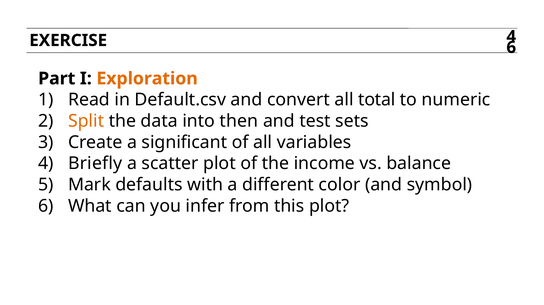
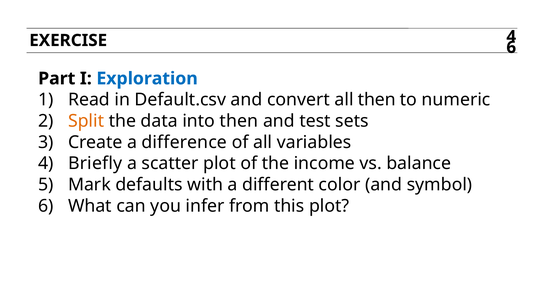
Exploration colour: orange -> blue
all total: total -> then
significant: significant -> difference
